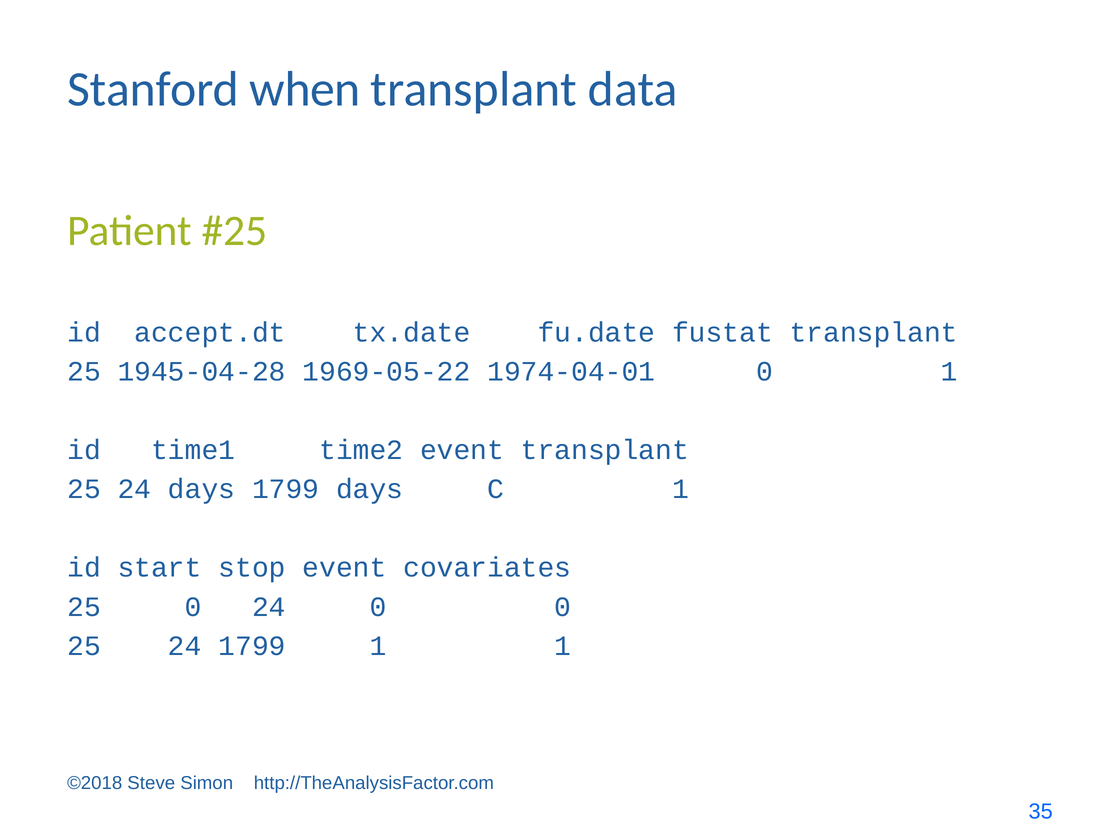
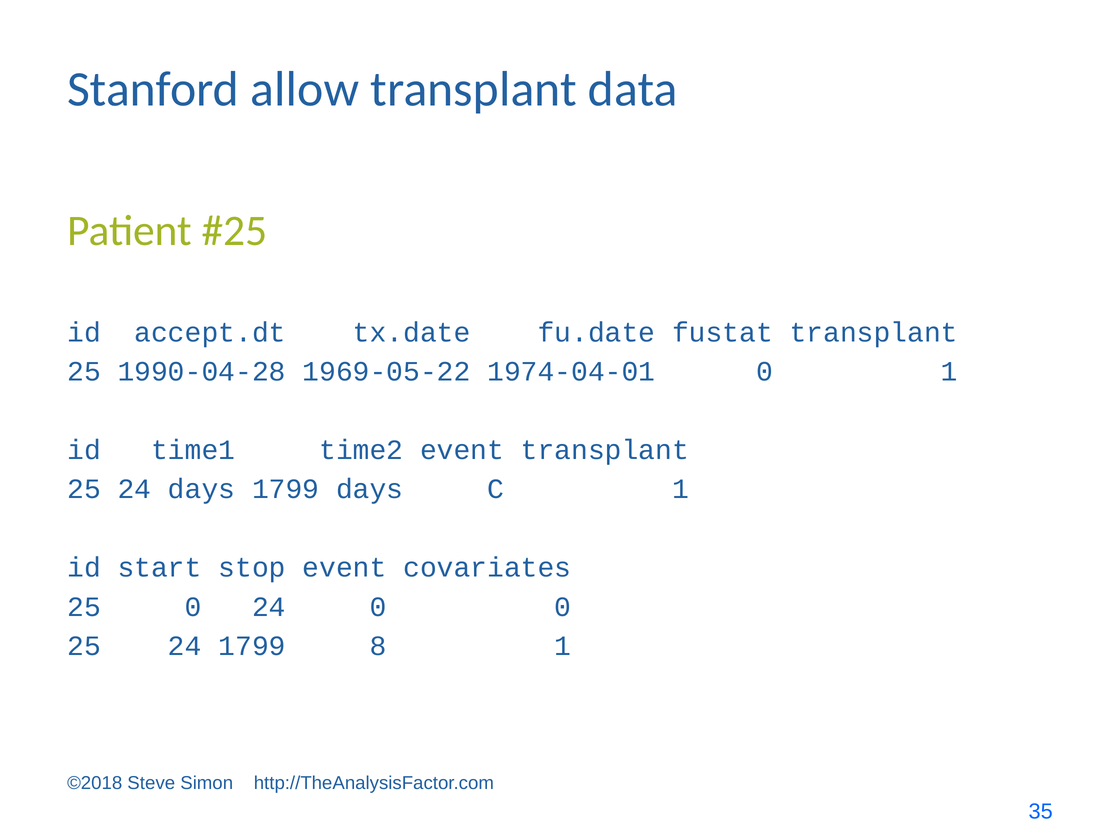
when: when -> allow
1945-04-28: 1945-04-28 -> 1990-04-28
1799 1: 1 -> 8
